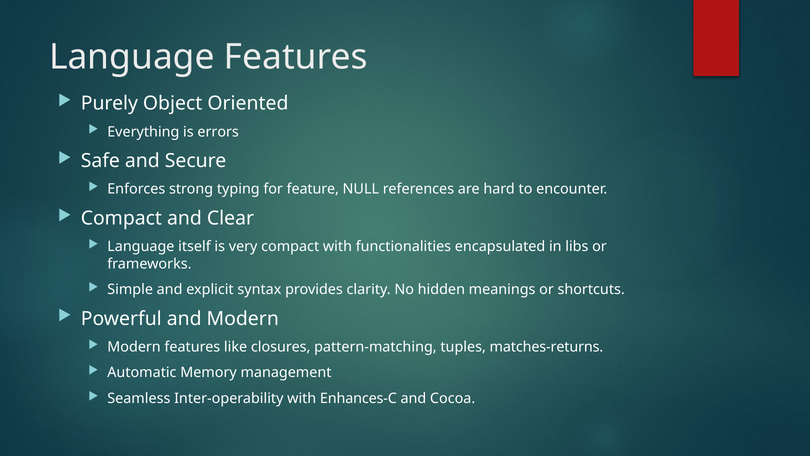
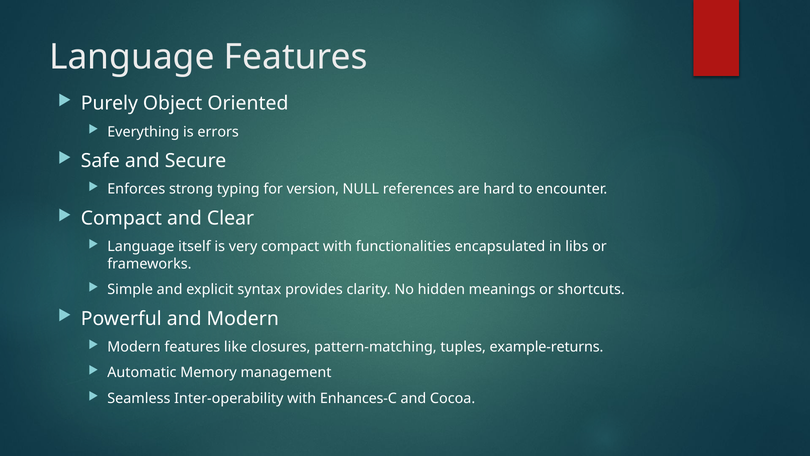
feature: feature -> version
matches-returns: matches-returns -> example-returns
